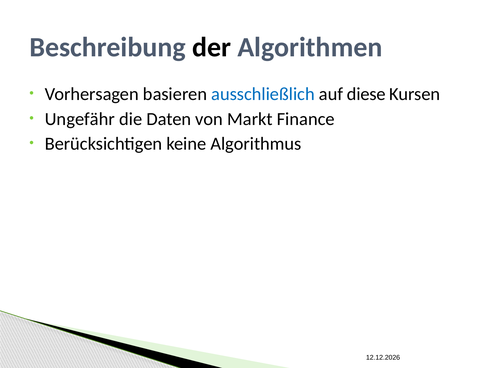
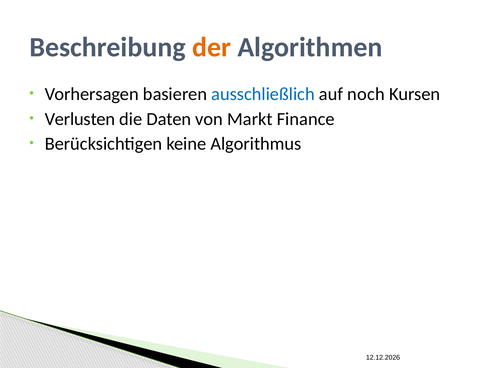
der colour: black -> orange
diese: diese -> noch
Ungefähr: Ungefähr -> Verlusten
